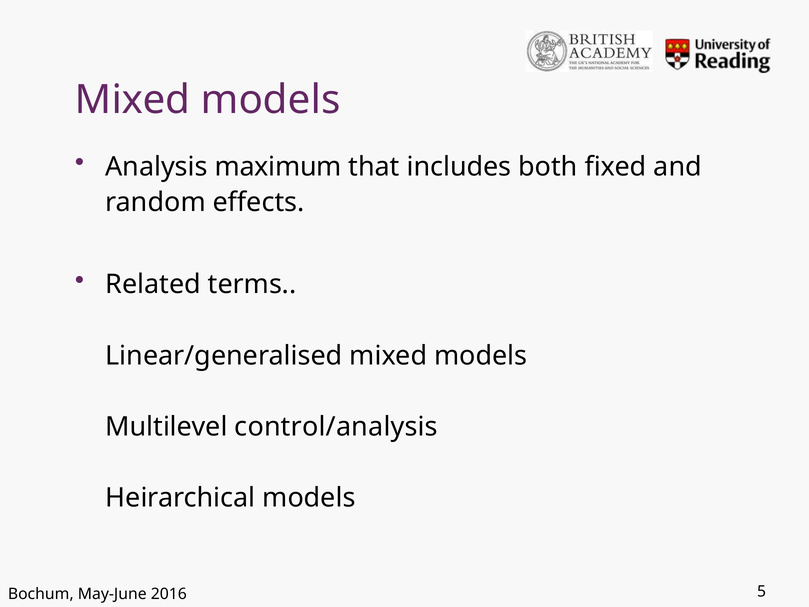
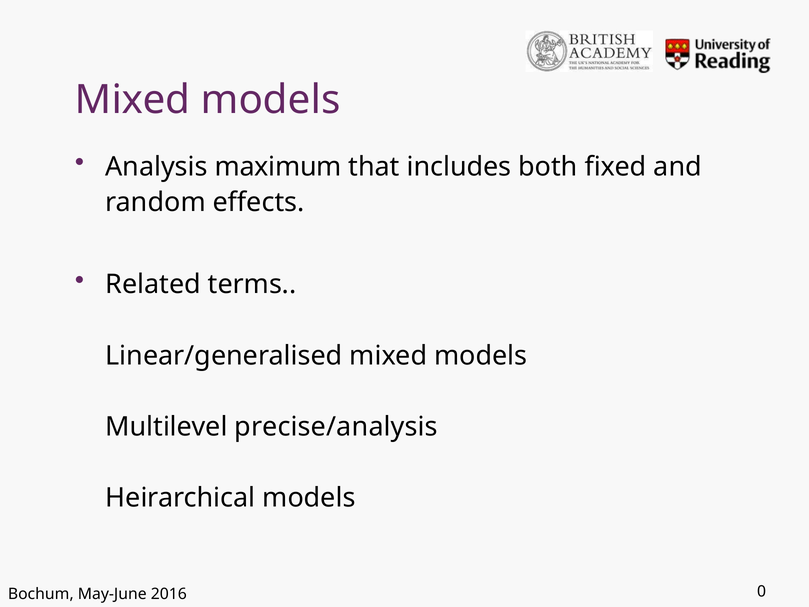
control/analysis: control/analysis -> precise/analysis
5: 5 -> 0
